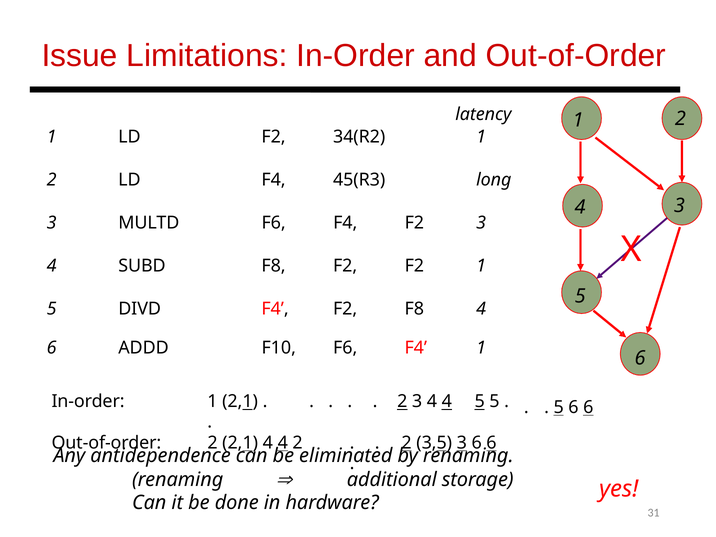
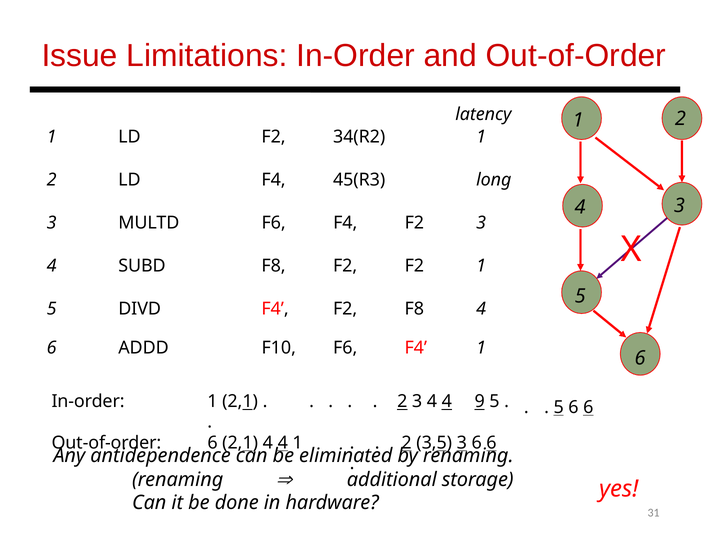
4 5: 5 -> 9
Out-of-order 2: 2 -> 6
4 2: 2 -> 1
